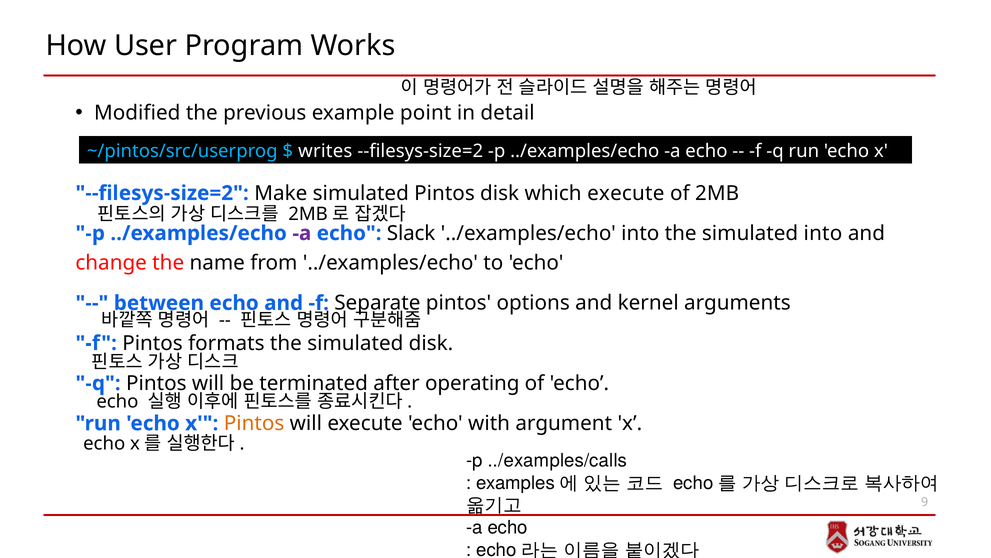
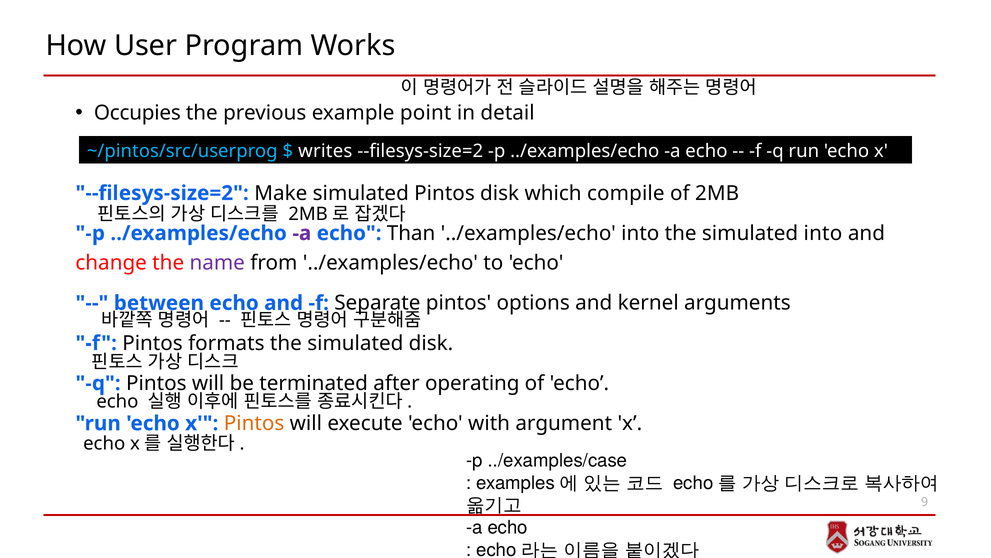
Modified: Modified -> Occupies
which execute: execute -> compile
Slack: Slack -> Than
name colour: black -> purple
../examples/calls: ../examples/calls -> ../examples/case
